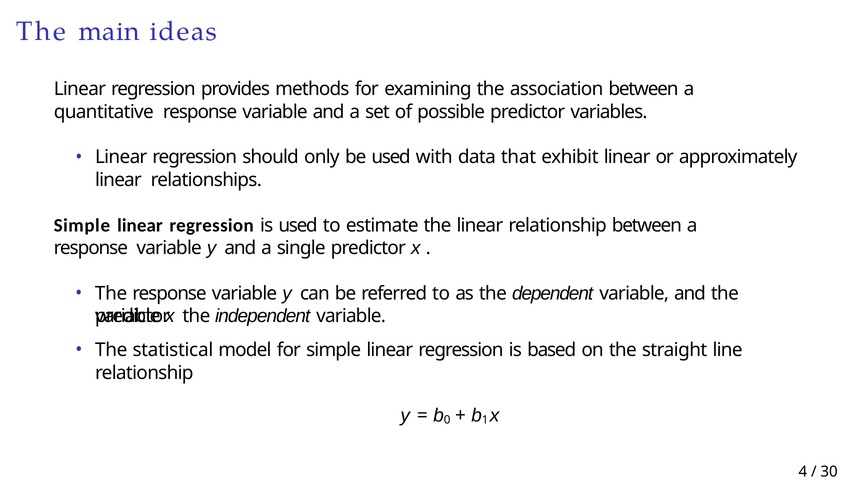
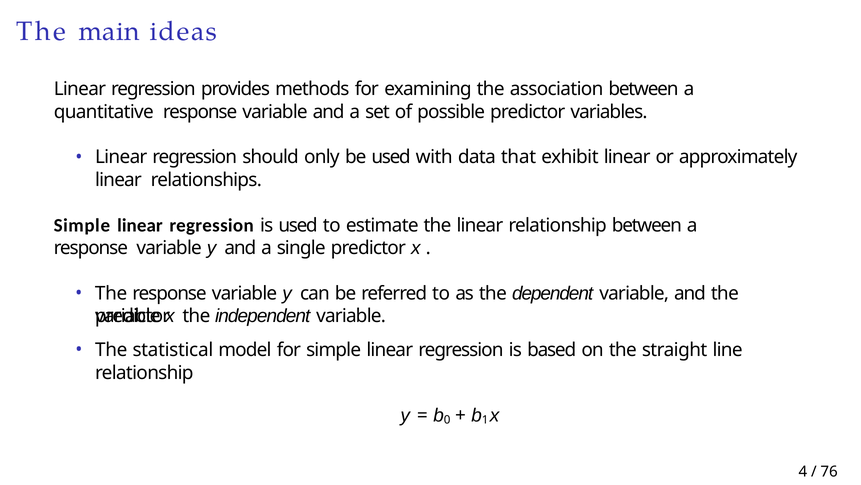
30: 30 -> 76
